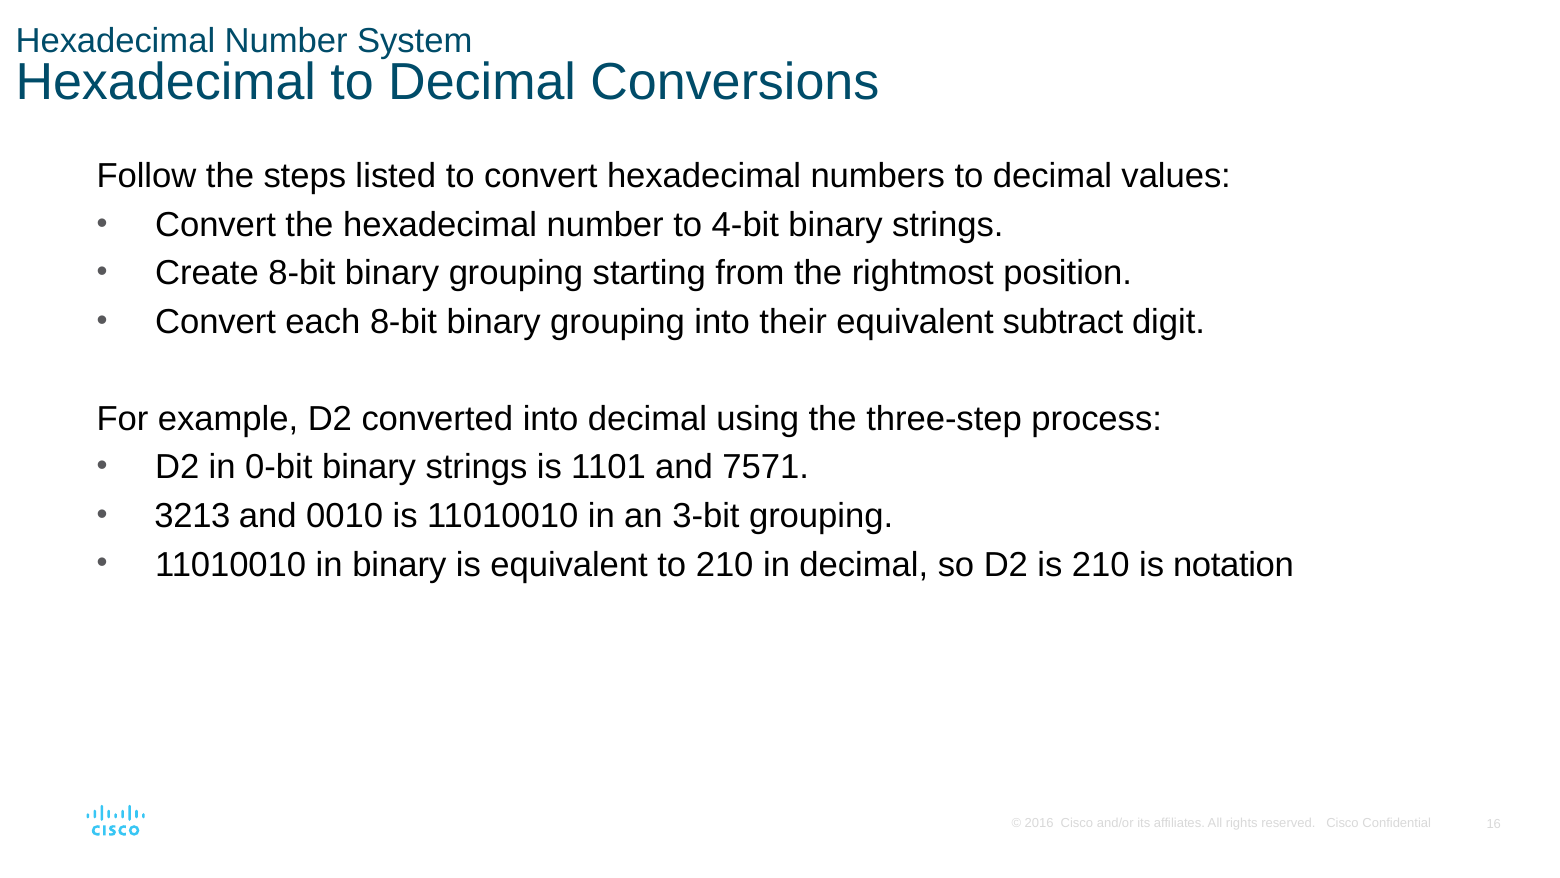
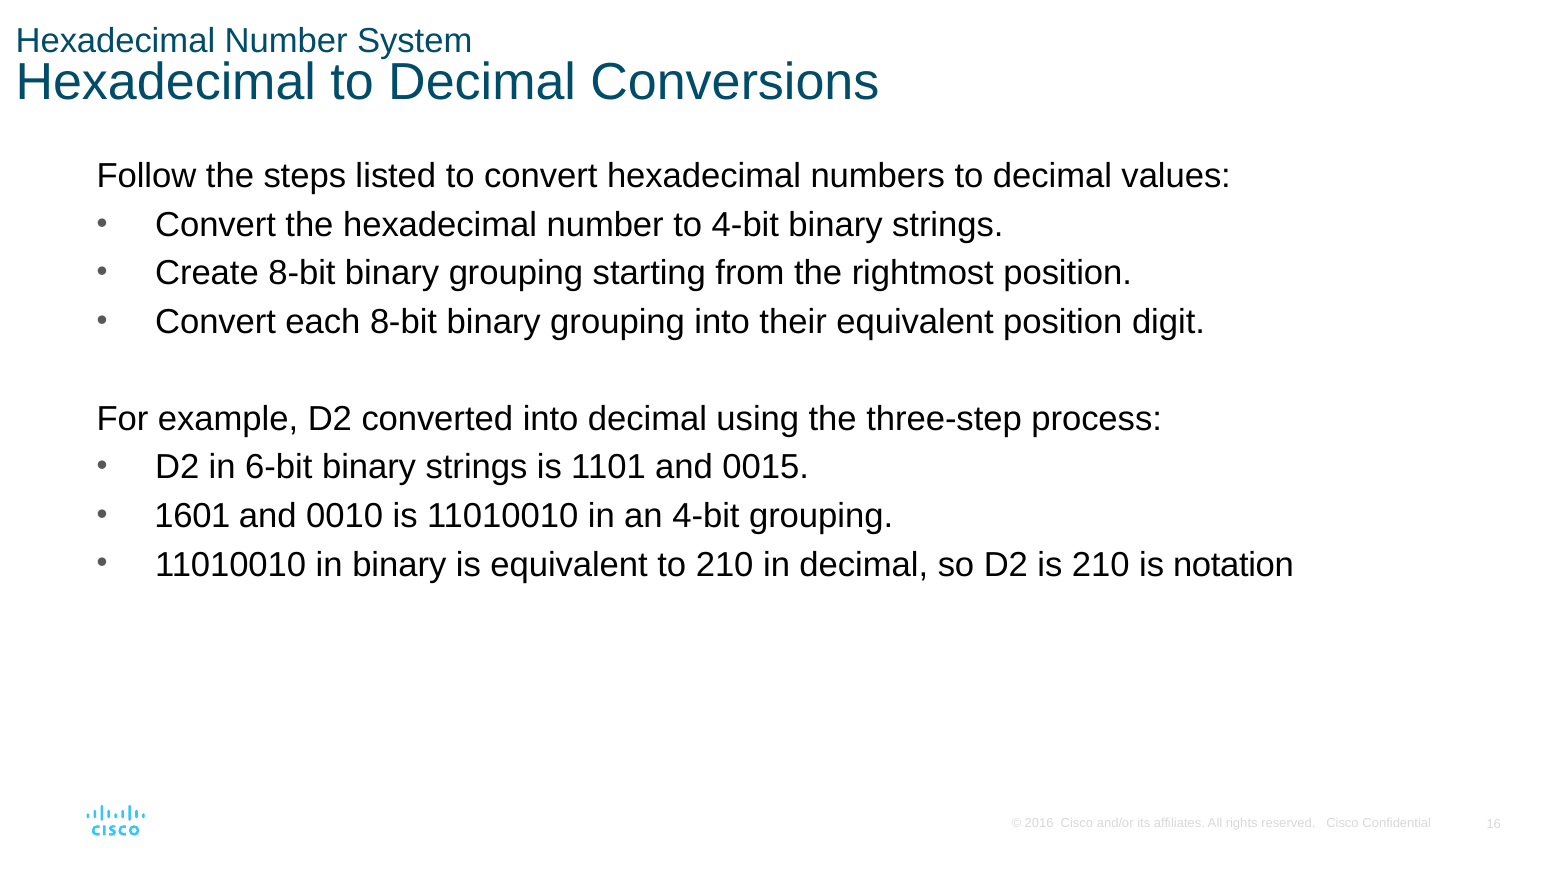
equivalent subtract: subtract -> position
0-bit: 0-bit -> 6-bit
7571: 7571 -> 0015
3213: 3213 -> 1601
an 3-bit: 3-bit -> 4-bit
